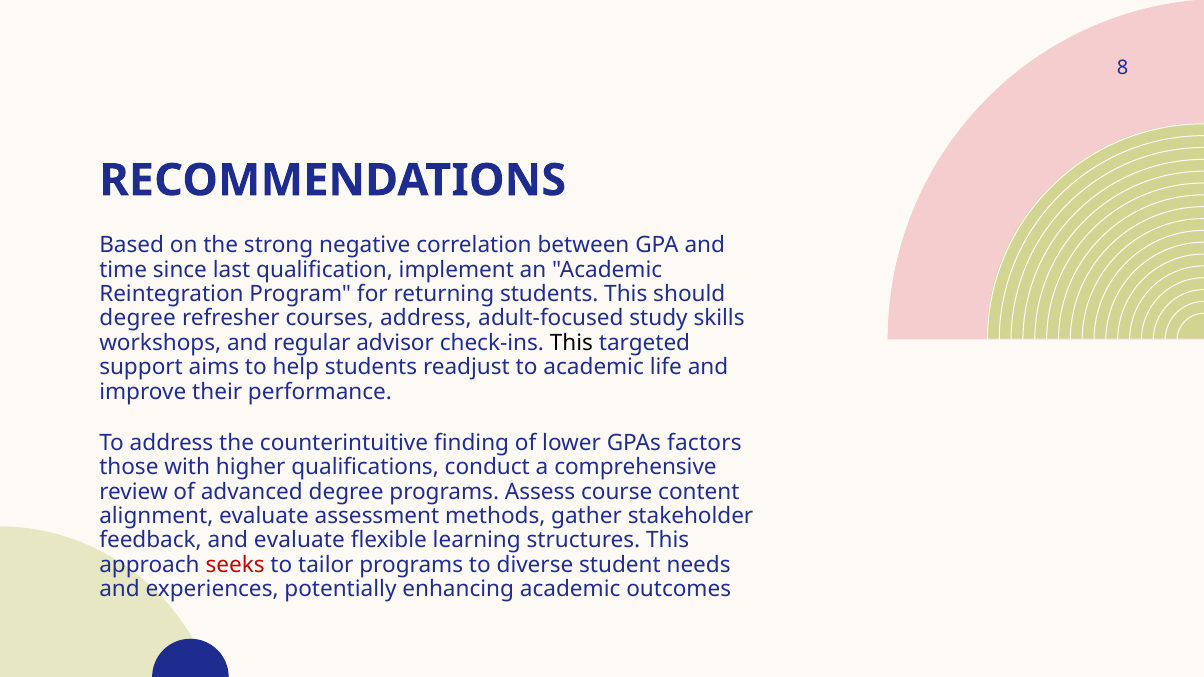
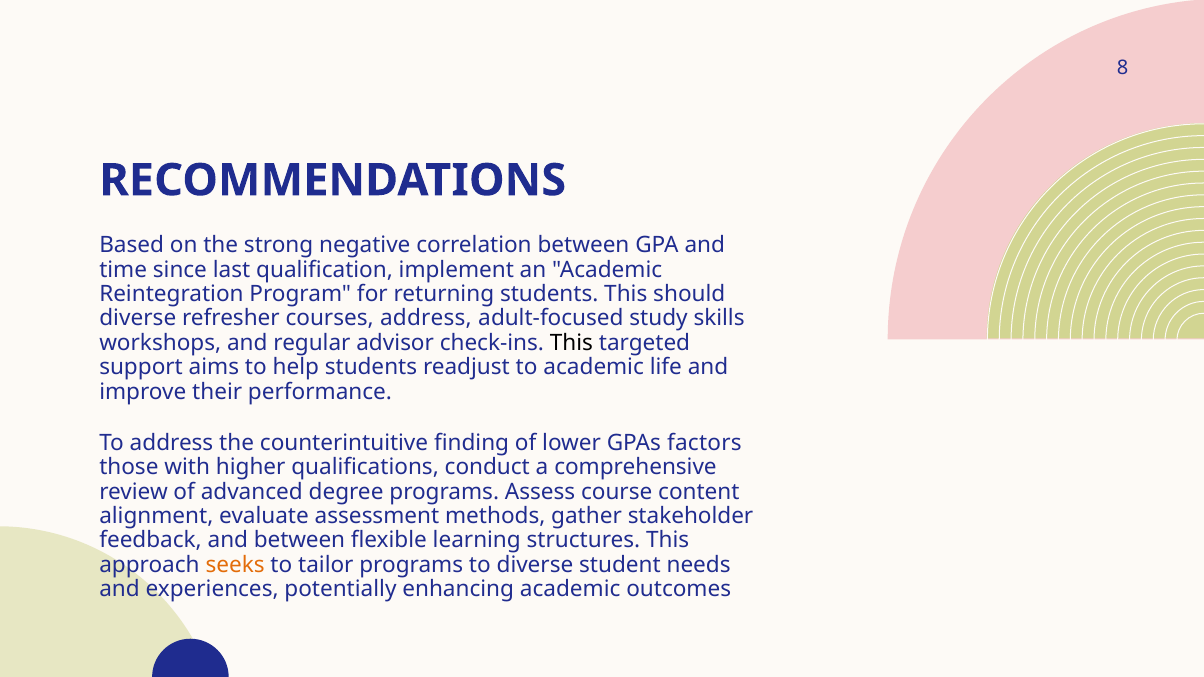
degree at (138, 319): degree -> diverse
and evaluate: evaluate -> between
seeks colour: red -> orange
